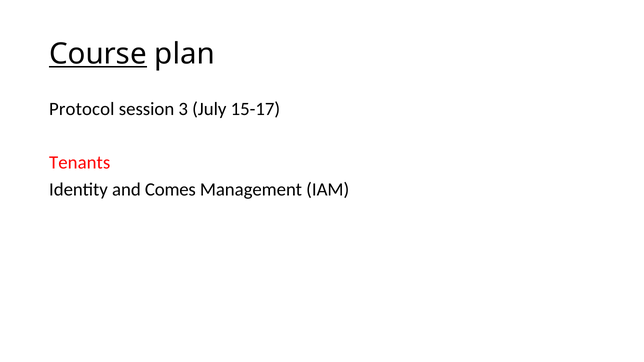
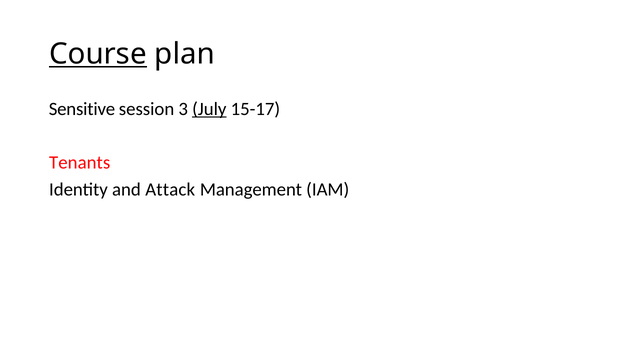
Protocol: Protocol -> Sensitive
July underline: none -> present
Comes: Comes -> Attack
